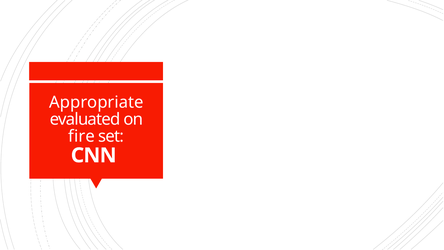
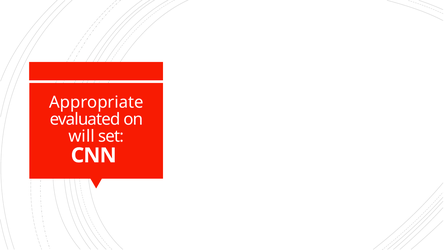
fire: fire -> will
